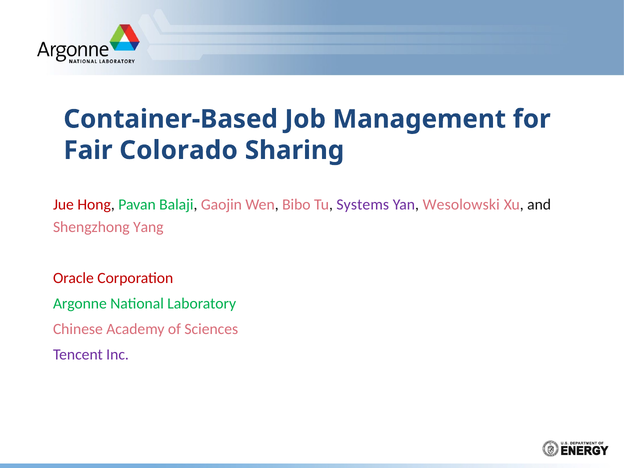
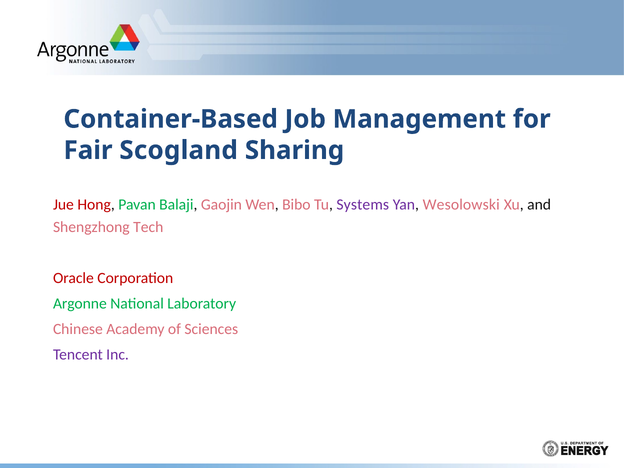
Colorado: Colorado -> Scogland
Yang: Yang -> Tech
